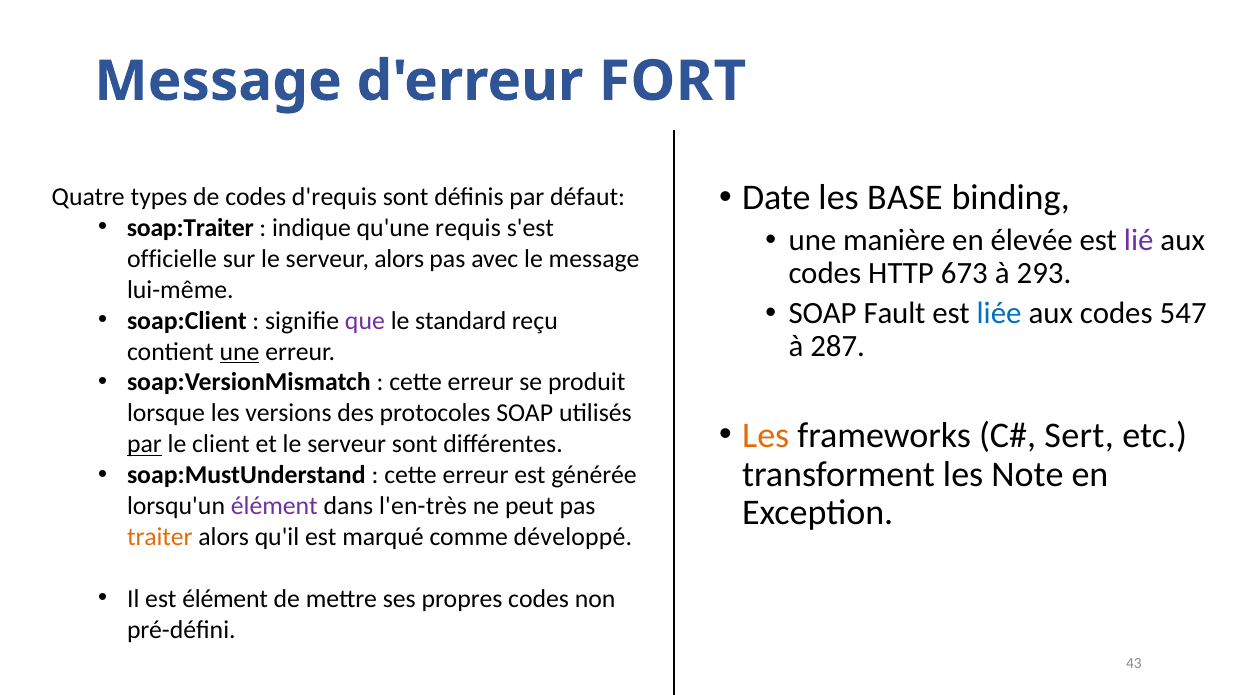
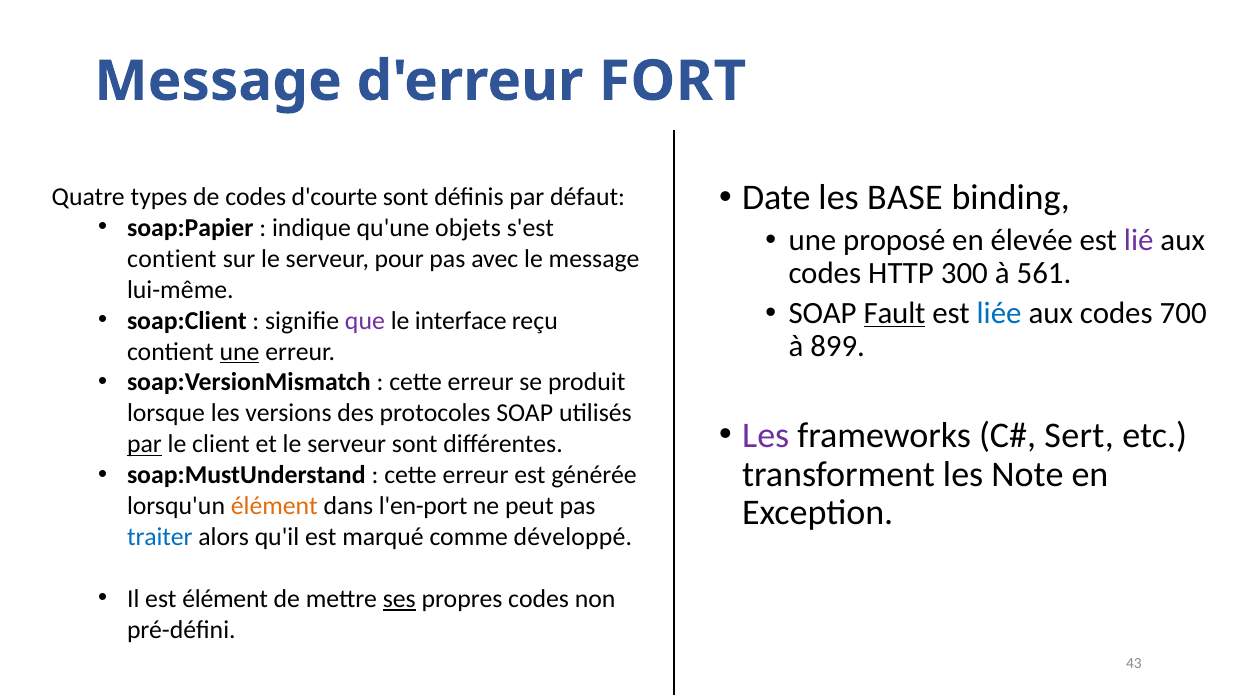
d'requis: d'requis -> d'courte
soap:Traiter: soap:Traiter -> soap:Papier
requis: requis -> objets
manière: manière -> proposé
officielle at (172, 259): officielle -> contient
serveur alors: alors -> pour
673: 673 -> 300
293: 293 -> 561
Fault underline: none -> present
547: 547 -> 700
standard: standard -> interface
287: 287 -> 899
Les at (766, 435) colour: orange -> purple
élément at (274, 506) colour: purple -> orange
l'en-très: l'en-très -> l'en-port
traiter colour: orange -> blue
ses underline: none -> present
